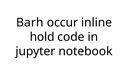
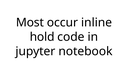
Barh: Barh -> Most
